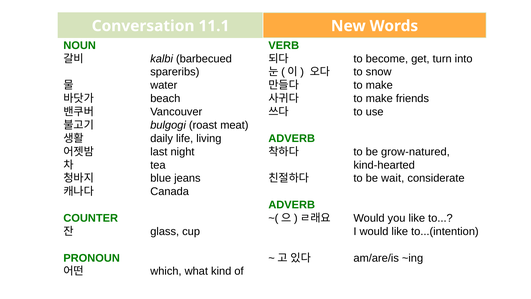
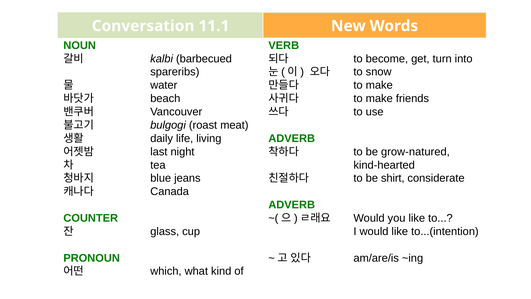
wait: wait -> shirt
